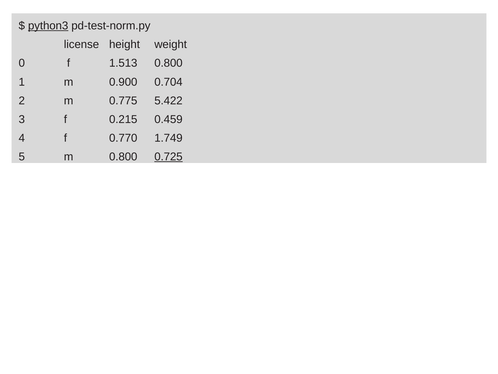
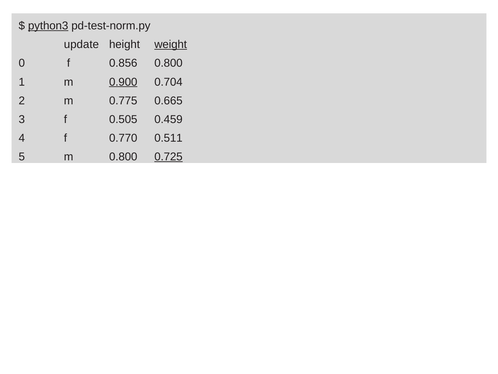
license: license -> update
weight underline: none -> present
1.513: 1.513 -> 0.856
0.900 underline: none -> present
5.422: 5.422 -> 0.665
0.215: 0.215 -> 0.505
1.749: 1.749 -> 0.511
